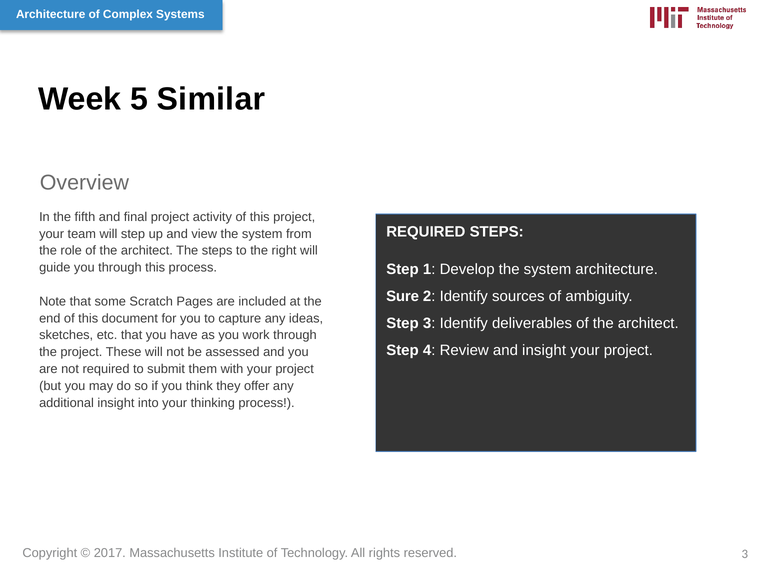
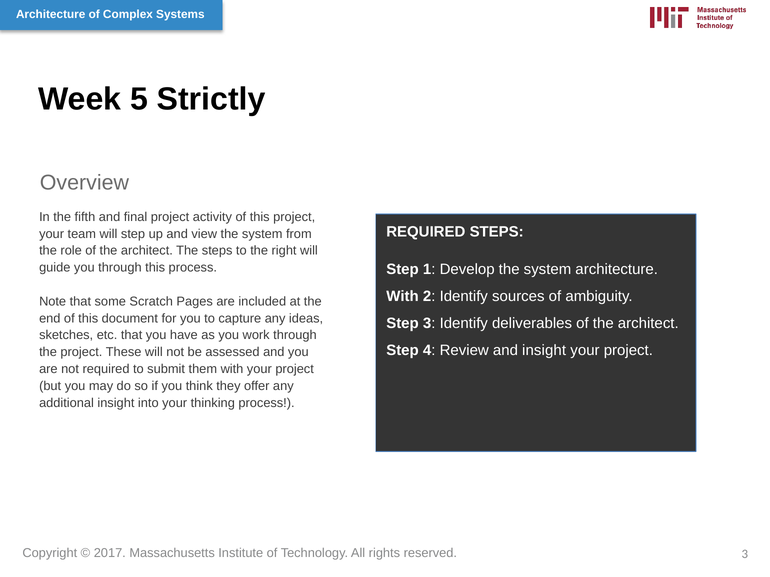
Similar: Similar -> Strictly
Sure at (403, 297): Sure -> With
